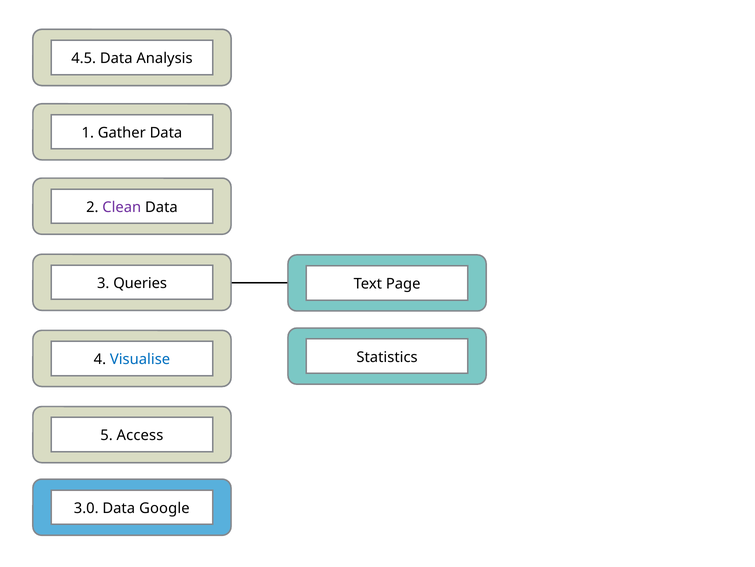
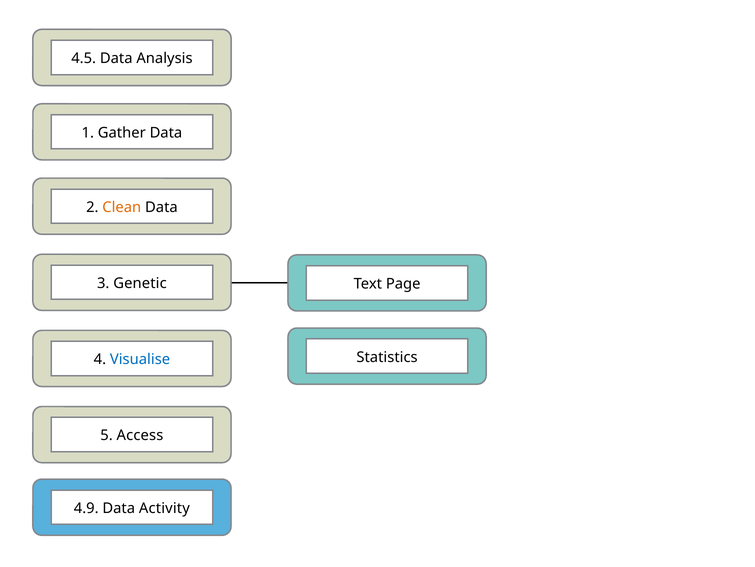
Clean colour: purple -> orange
Queries: Queries -> Genetic
3.0: 3.0 -> 4.9
Google: Google -> Activity
